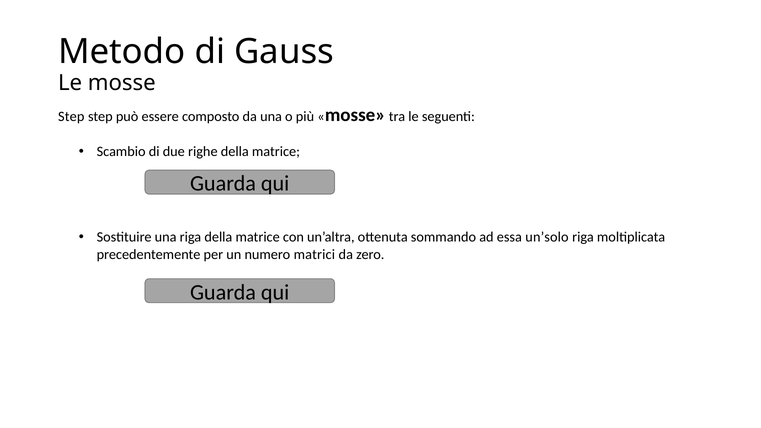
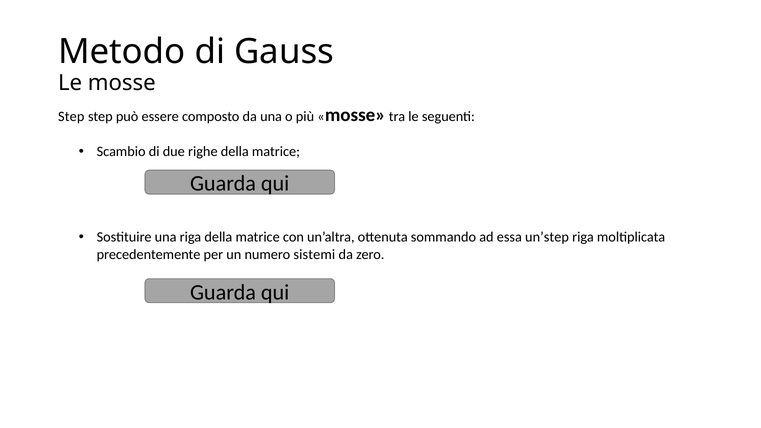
un’solo: un’solo -> un’step
matrici: matrici -> sistemi
